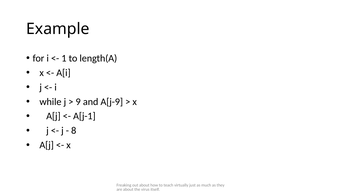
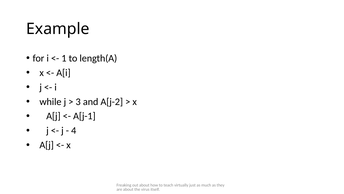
9: 9 -> 3
A[j-9: A[j-9 -> A[j-2
8: 8 -> 4
